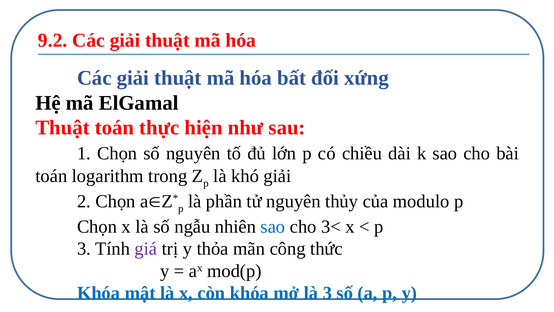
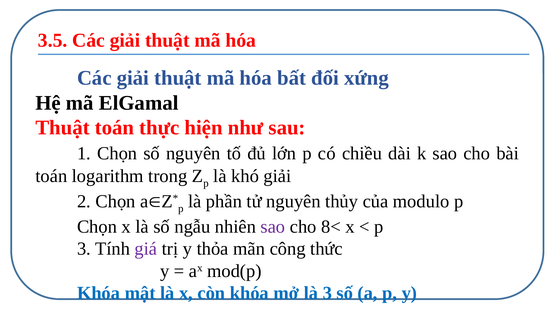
9.2: 9.2 -> 3.5
sao at (273, 226) colour: blue -> purple
3<: 3< -> 8<
